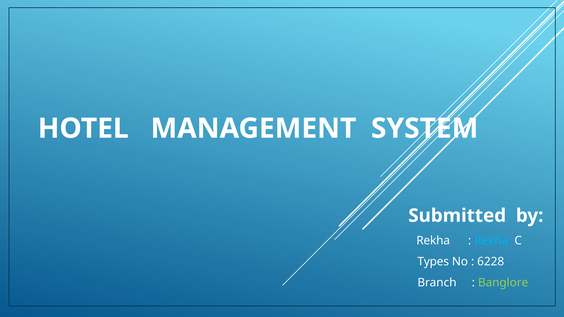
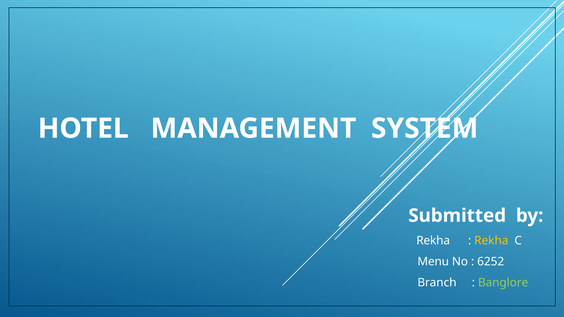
Rekha at (491, 241) colour: light blue -> yellow
Types: Types -> Menu
6228: 6228 -> 6252
